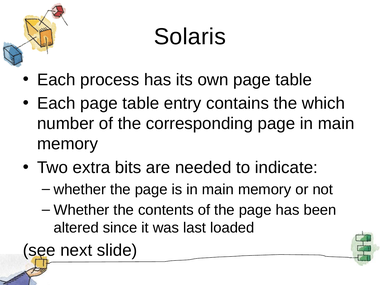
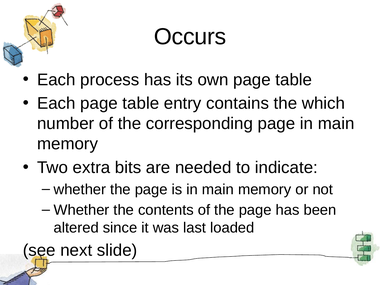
Solaris: Solaris -> Occurs
